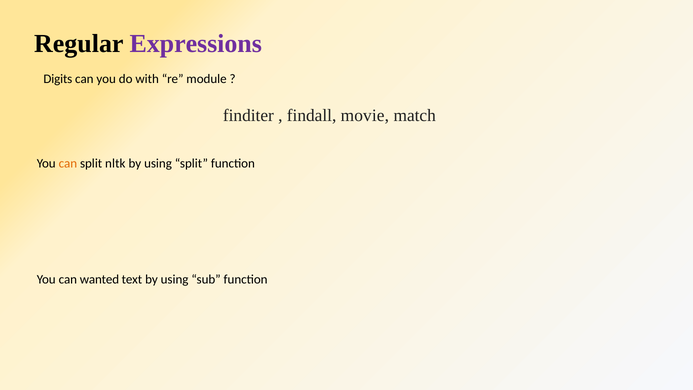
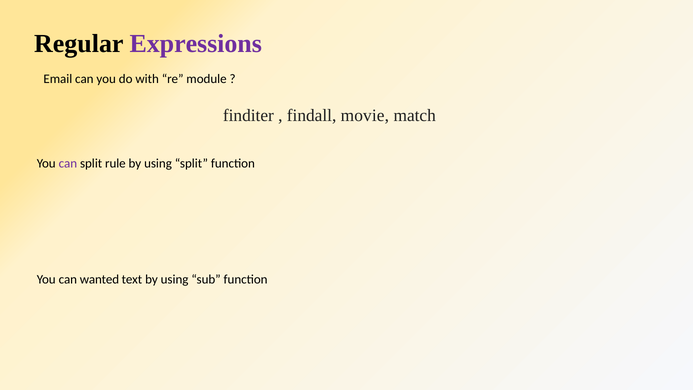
Digits: Digits -> Email
can at (68, 164) colour: orange -> purple
nltk: nltk -> rule
